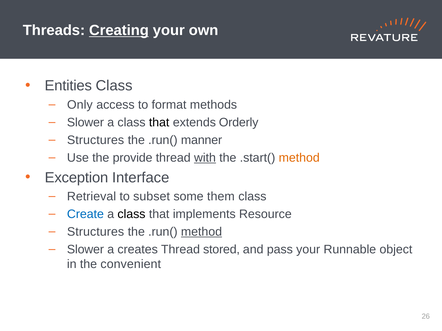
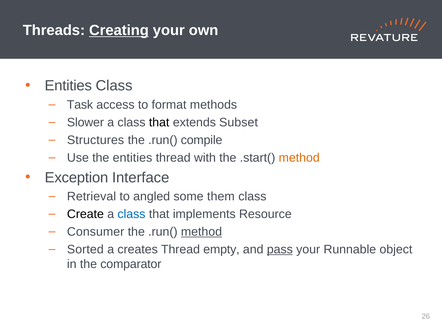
Only: Only -> Task
Orderly: Orderly -> Subset
manner: manner -> compile
the provide: provide -> entities
with underline: present -> none
subset: subset -> angled
Create colour: blue -> black
class at (131, 214) colour: black -> blue
Structures at (96, 232): Structures -> Consumer
Slower at (85, 250): Slower -> Sorted
stored: stored -> empty
pass underline: none -> present
convenient: convenient -> comparator
